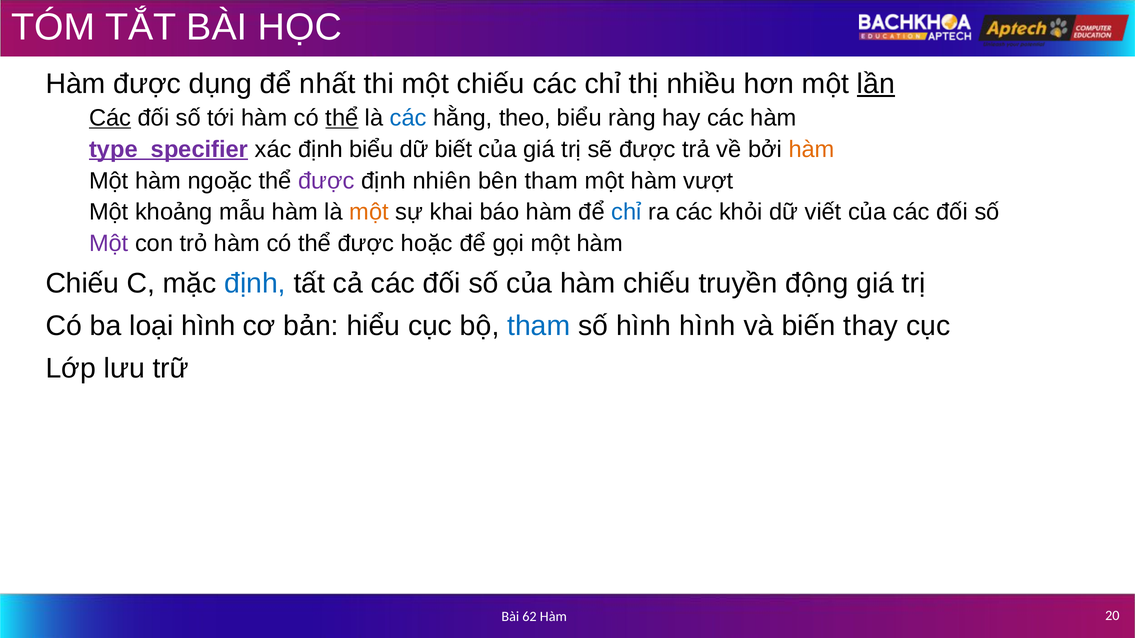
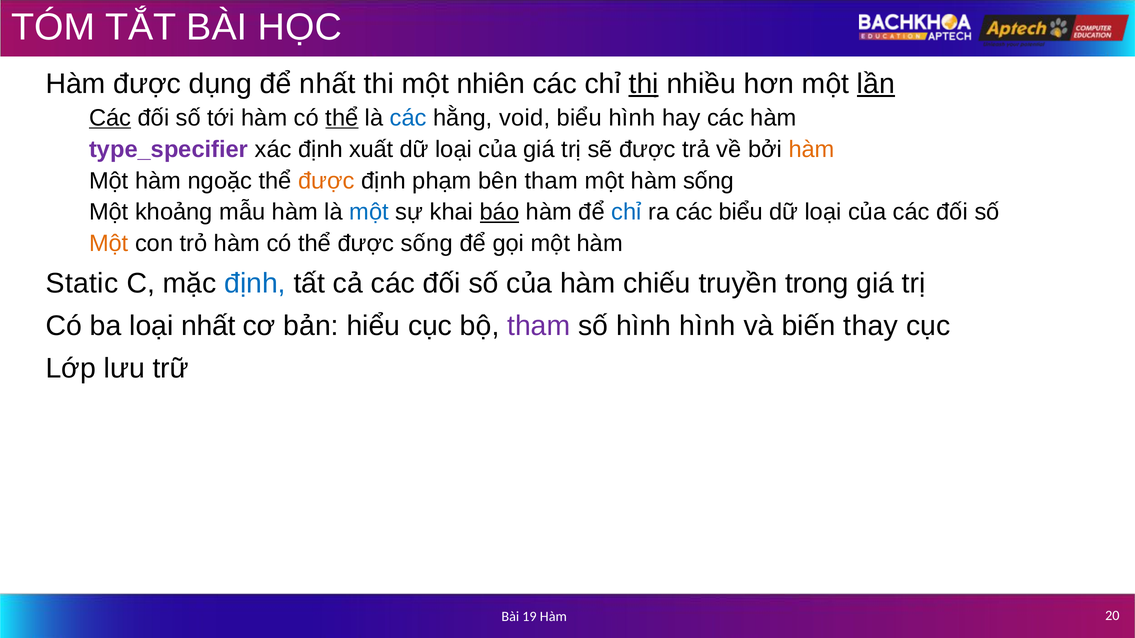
một chiếu: chiếu -> nhiên
thị underline: none -> present
theo: theo -> void
biểu ràng: ràng -> hình
type_specifier underline: present -> none
định biểu: biểu -> xuất
biết at (454, 149): biết -> loại
được at (326, 181) colour: purple -> orange
nhiên: nhiên -> phạm
hàm vượt: vượt -> sống
một at (369, 212) colour: orange -> blue
báo underline: none -> present
các khỏi: khỏi -> biểu
viết at (823, 212): viết -> loại
Một at (109, 244) colour: purple -> orange
được hoặc: hoặc -> sống
Chiếu at (82, 284): Chiếu -> Static
động: động -> trong
loại hình: hình -> nhất
tham at (539, 326) colour: blue -> purple
62: 62 -> 19
